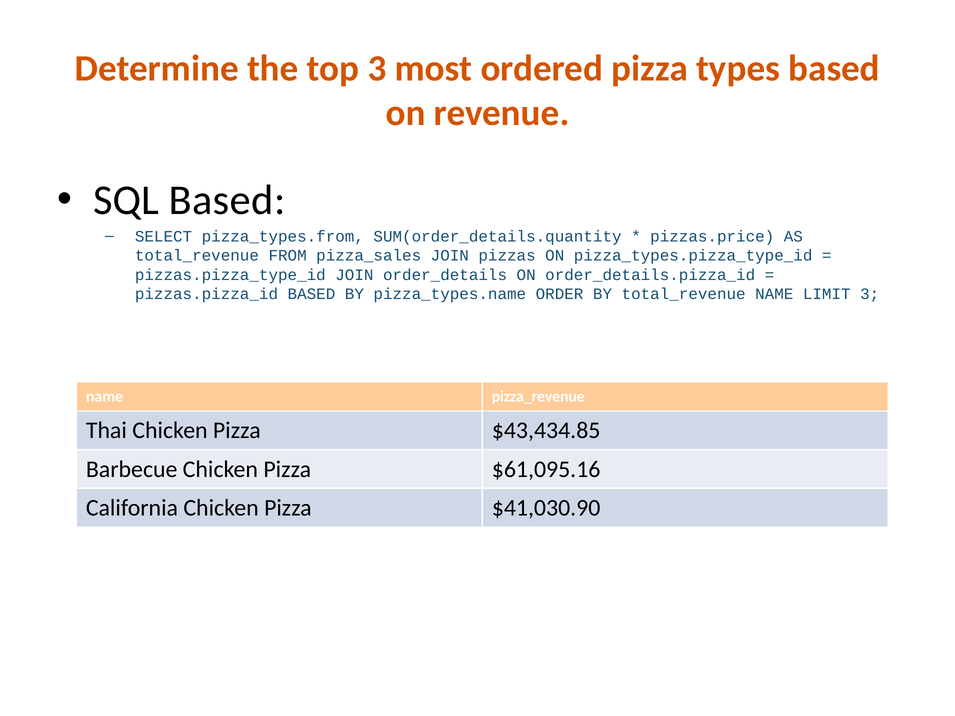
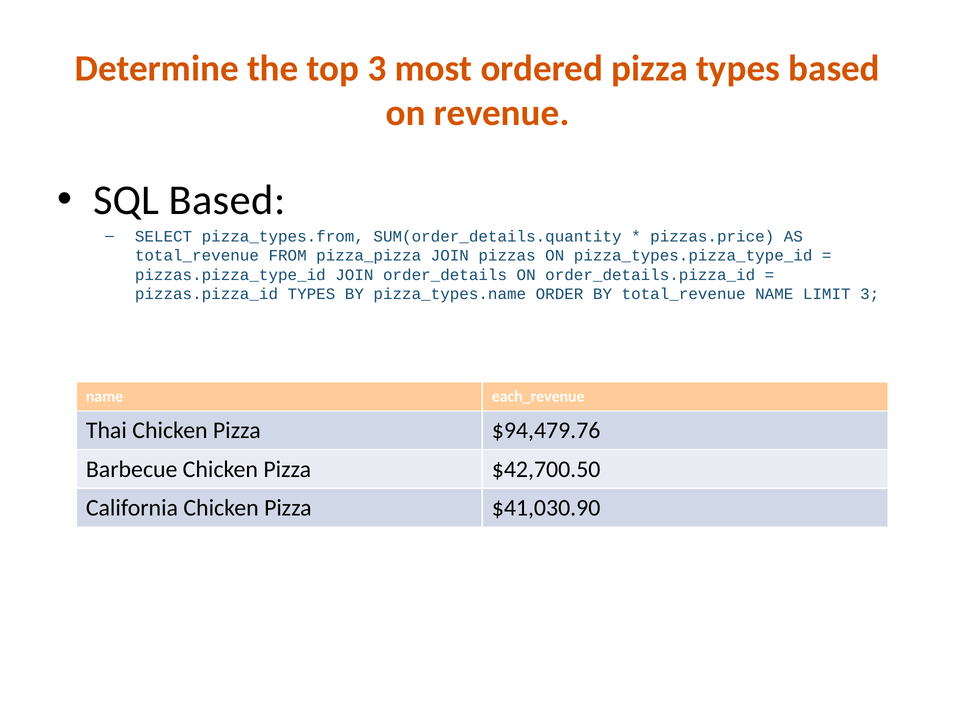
pizza_sales: pizza_sales -> pizza_pizza
pizzas.pizza_id BASED: BASED -> TYPES
pizza_revenue: pizza_revenue -> each_revenue
$43,434.85: $43,434.85 -> $94,479.76
$61,095.16: $61,095.16 -> $42,700.50
